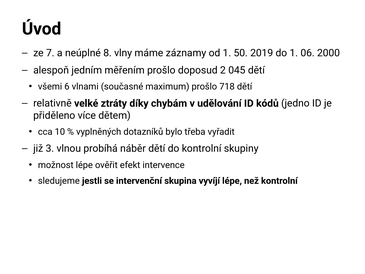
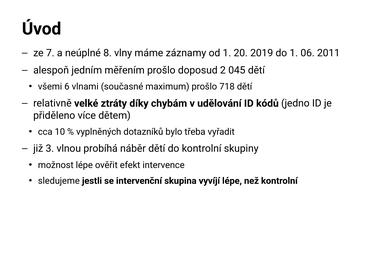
50: 50 -> 20
2000: 2000 -> 2011
